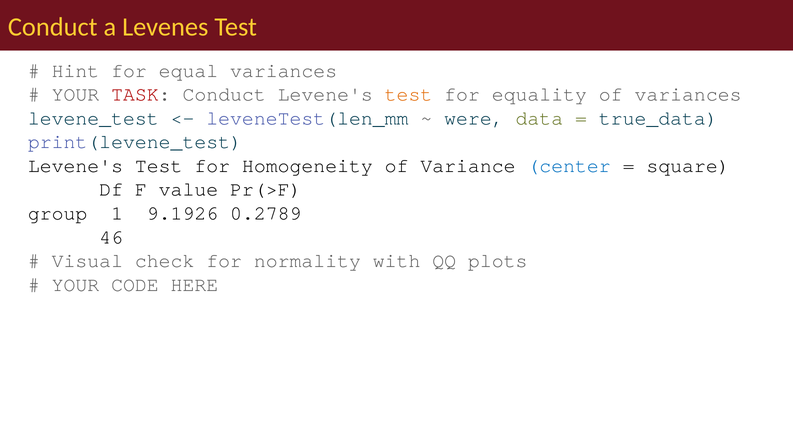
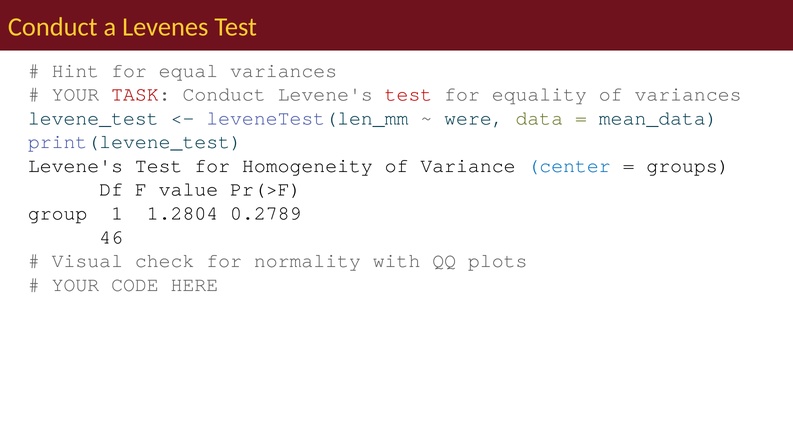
test at (409, 94) colour: orange -> red
true_data: true_data -> mean_data
square: square -> groups
9.1926: 9.1926 -> 1.2804
